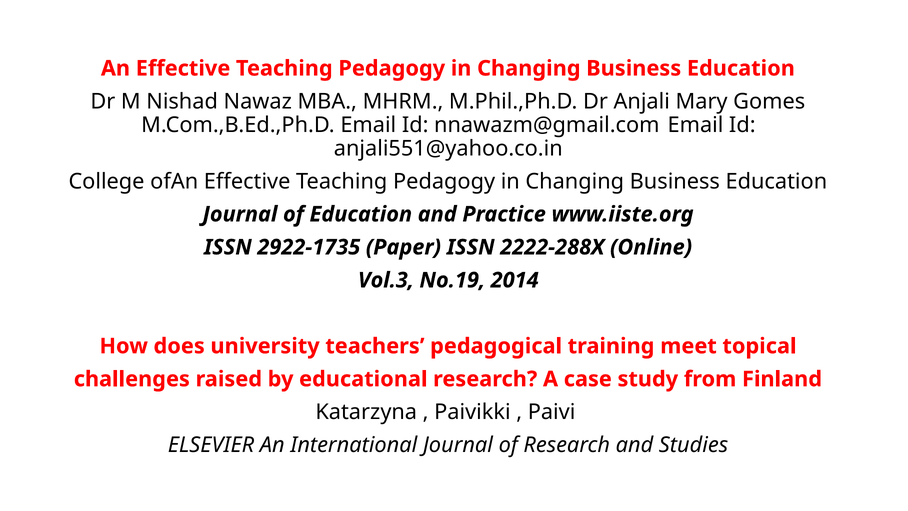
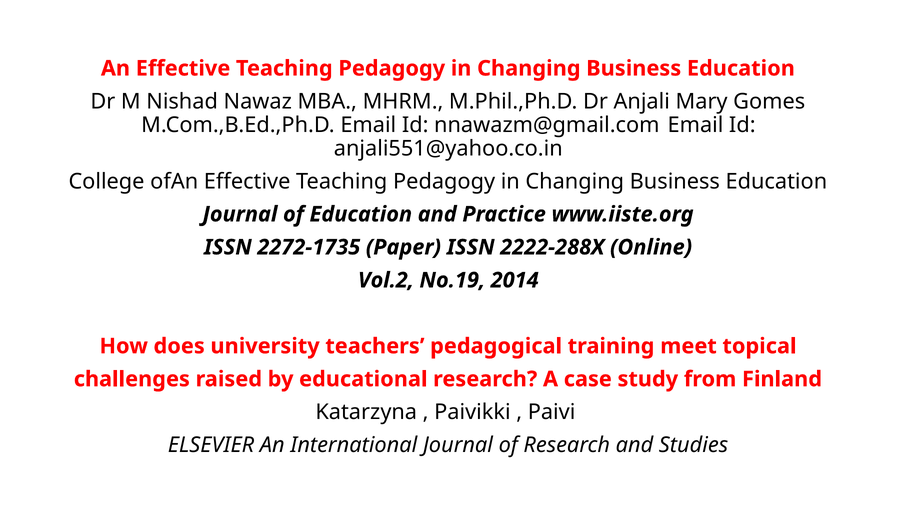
2922-1735: 2922-1735 -> 2272-1735
Vol.3: Vol.3 -> Vol.2
